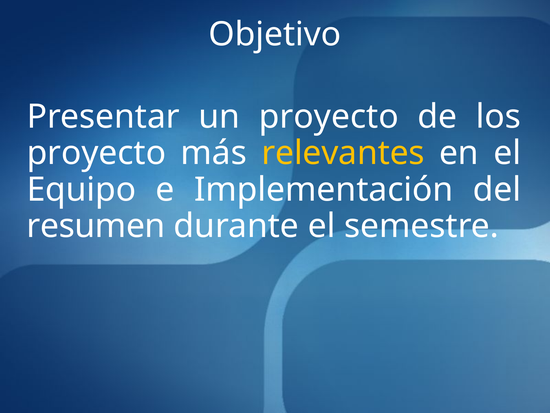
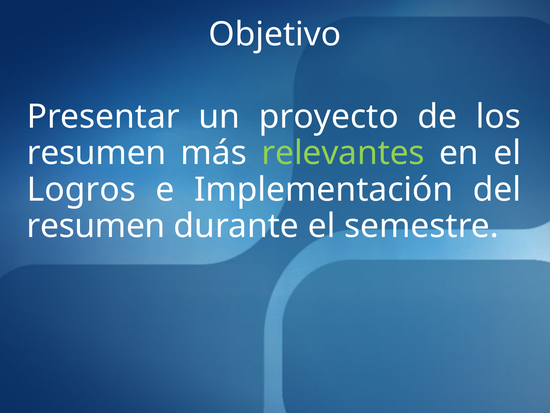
proyecto at (96, 153): proyecto -> resumen
relevantes colour: yellow -> light green
Equipo: Equipo -> Logros
